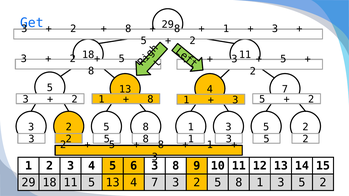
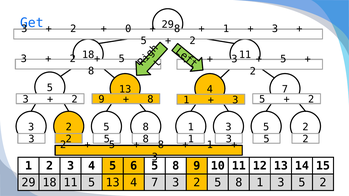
8 at (128, 29): 8 -> 0
1 at (101, 100): 1 -> 9
6 3: 3 -> 5
